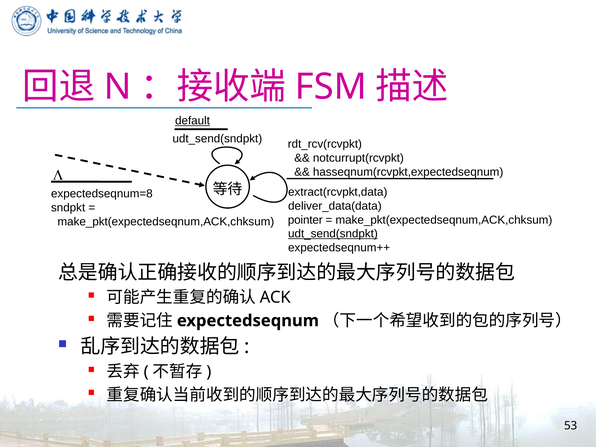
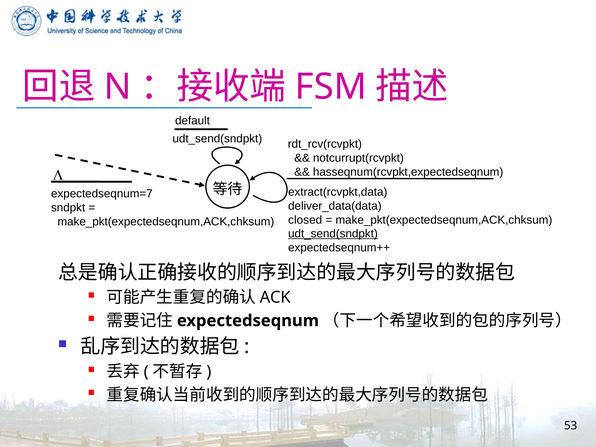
default underline: present -> none
expectedseqnum=8: expectedseqnum=8 -> expectedseqnum=7
pointer: pointer -> closed
